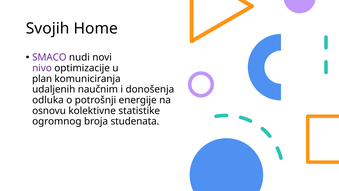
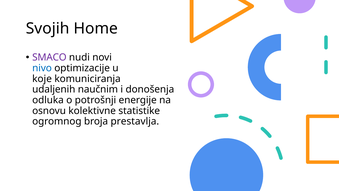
nivo colour: purple -> blue
plan: plan -> koje
studenata: studenata -> prestavlja
